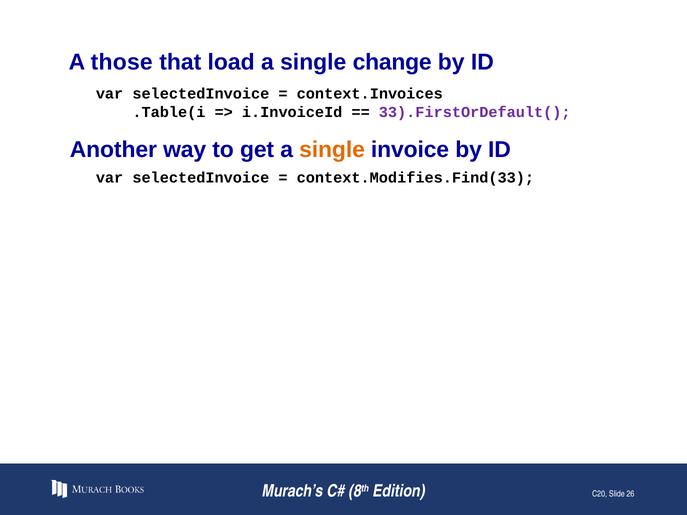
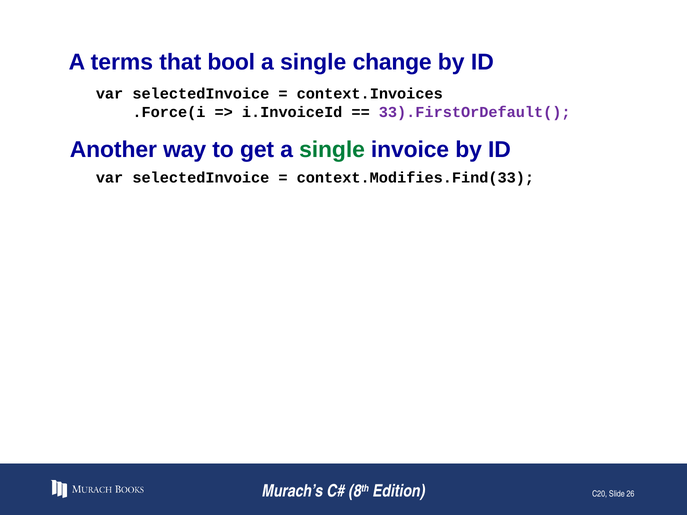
those: those -> terms
load: load -> bool
.Table(i: .Table(i -> .Force(i
single at (332, 150) colour: orange -> green
